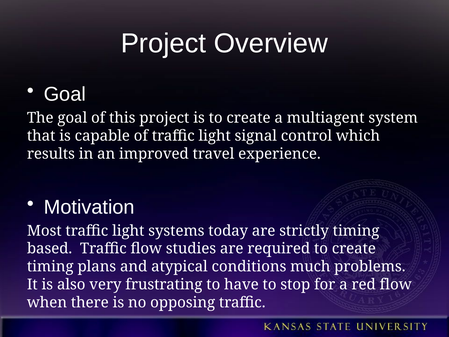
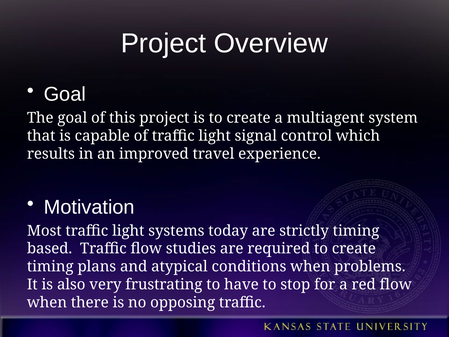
conditions much: much -> when
